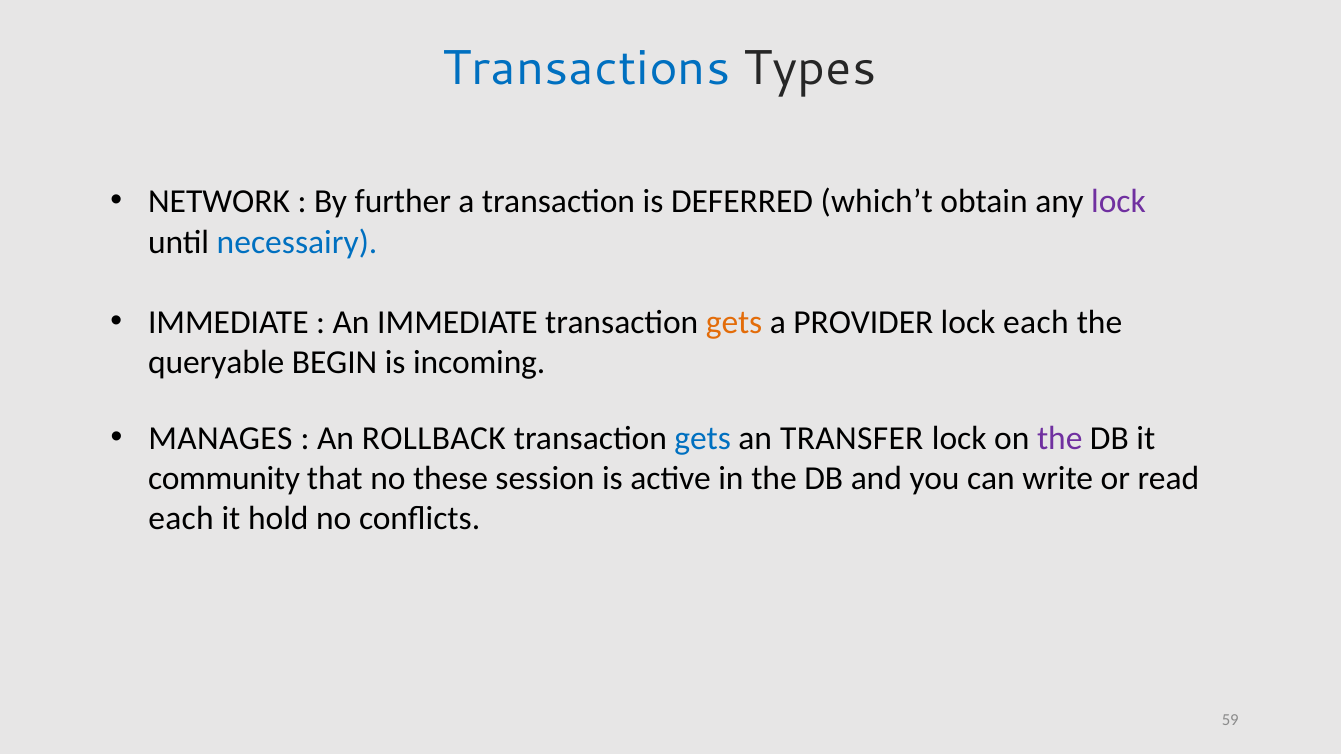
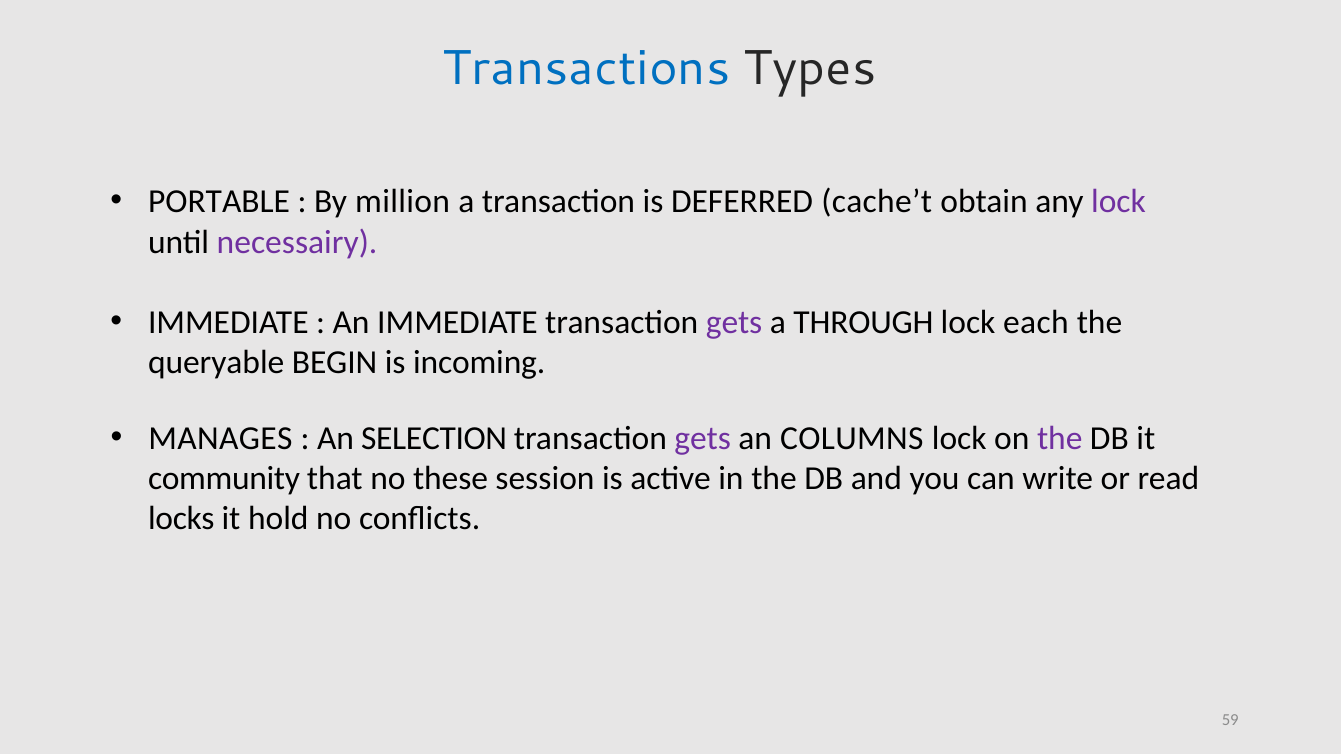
NETWORK: NETWORK -> PORTABLE
further: further -> million
which’t: which’t -> cache’t
necessairy colour: blue -> purple
gets at (734, 322) colour: orange -> purple
PROVIDER: PROVIDER -> THROUGH
ROLLBACK: ROLLBACK -> SELECTION
gets at (703, 439) colour: blue -> purple
TRANSFER: TRANSFER -> COLUMNS
each at (181, 519): each -> locks
